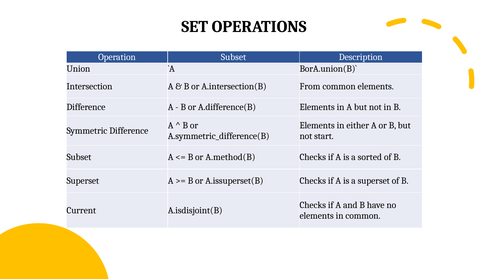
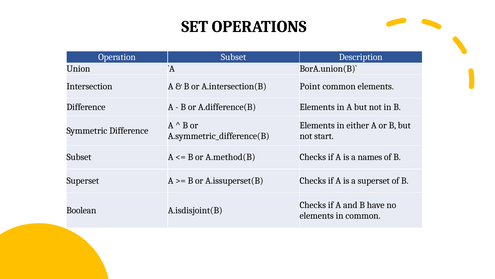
From: From -> Point
sorted: sorted -> names
Current: Current -> Boolean
